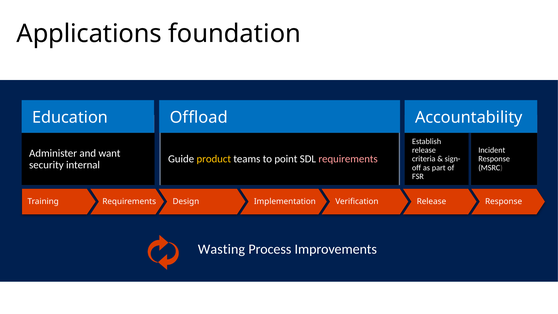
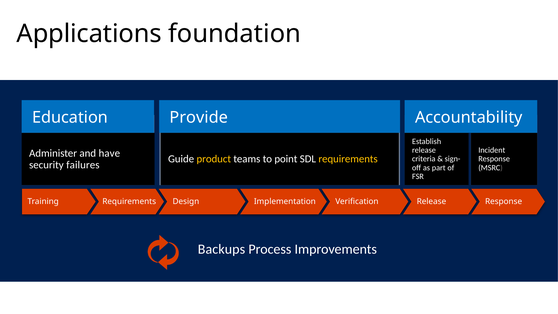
Offload: Offload -> Provide
want: want -> have
requirements at (348, 159) colour: pink -> yellow
internal: internal -> failures
Wasting: Wasting -> Backups
